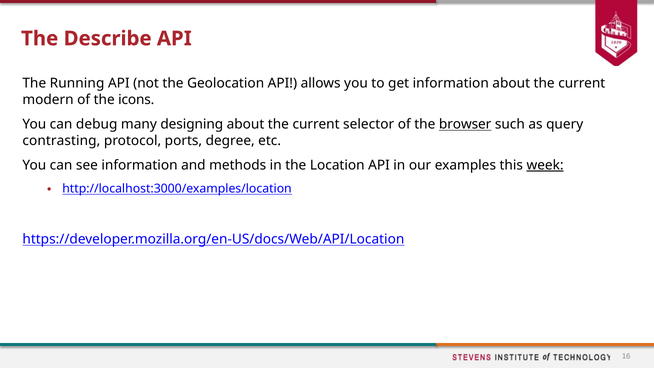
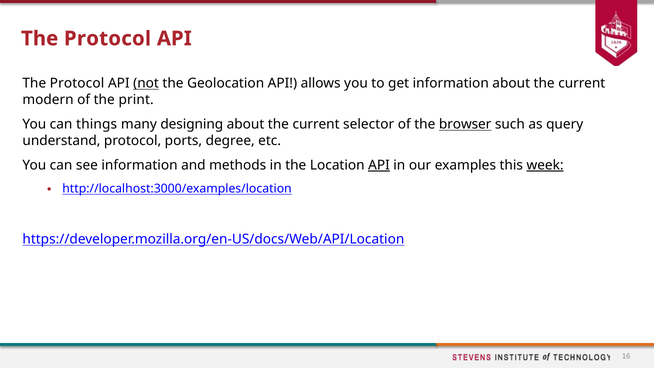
Describe at (108, 39): Describe -> Protocol
Running at (77, 83): Running -> Protocol
not underline: none -> present
icons: icons -> print
debug: debug -> things
contrasting: contrasting -> understand
API at (379, 165) underline: none -> present
